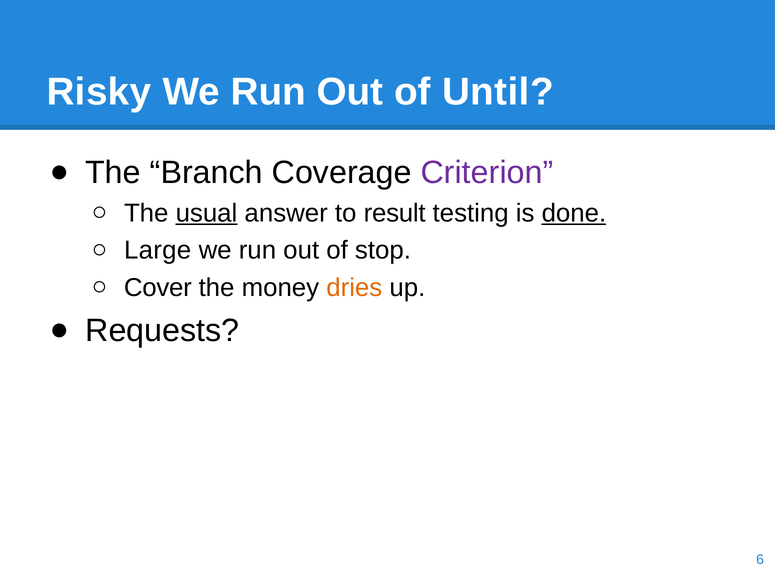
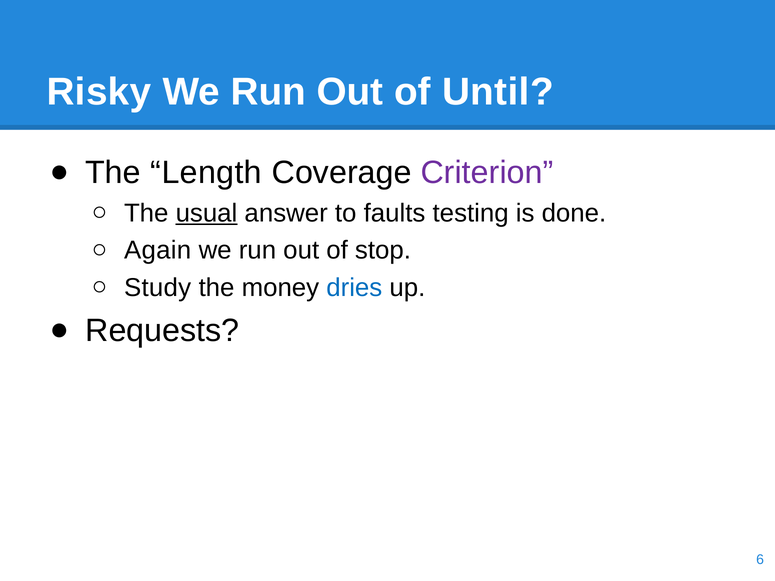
Branch: Branch -> Length
result: result -> faults
done underline: present -> none
Large: Large -> Again
Cover: Cover -> Study
dries colour: orange -> blue
